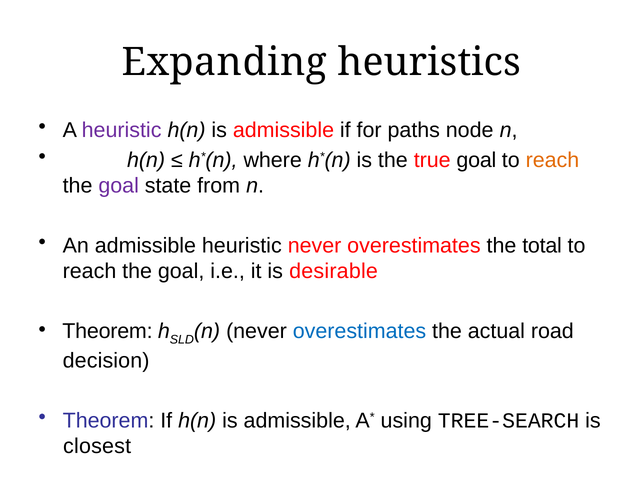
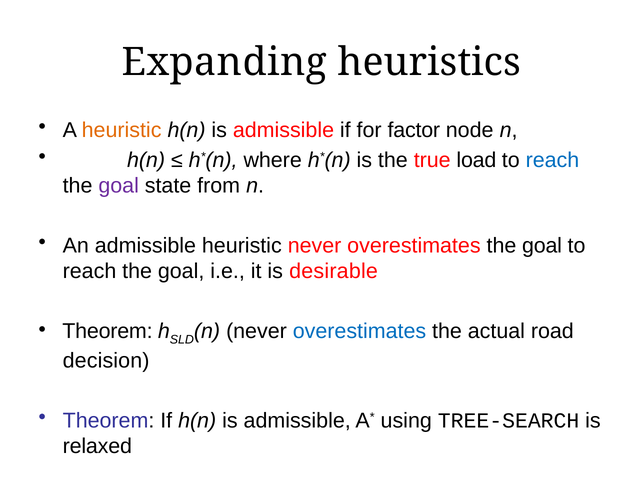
heuristic at (122, 130) colour: purple -> orange
paths: paths -> factor
true goal: goal -> load
reach at (552, 160) colour: orange -> blue
overestimates the total: total -> goal
closest: closest -> relaxed
